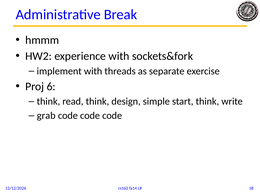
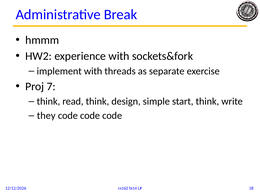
6: 6 -> 7
grab: grab -> they
